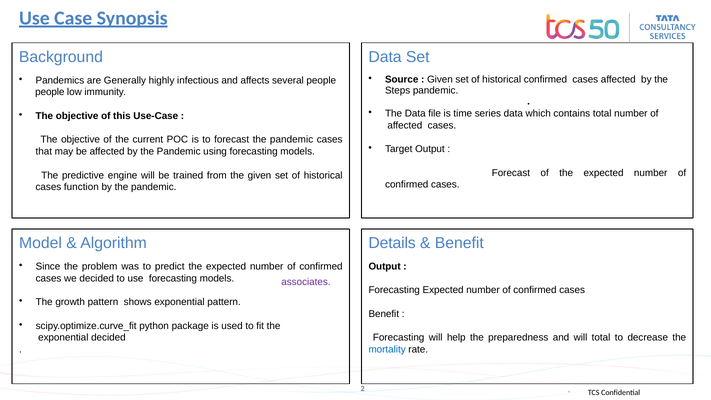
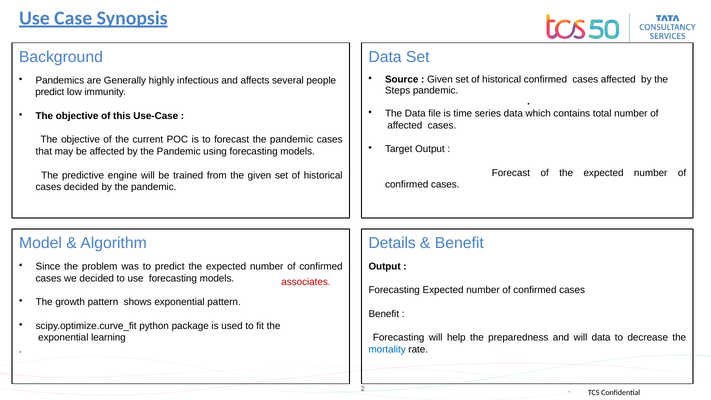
people at (50, 92): people -> predict
cases function: function -> decided
associates at (306, 282) colour: purple -> red
exponential decided: decided -> learning
will total: total -> data
